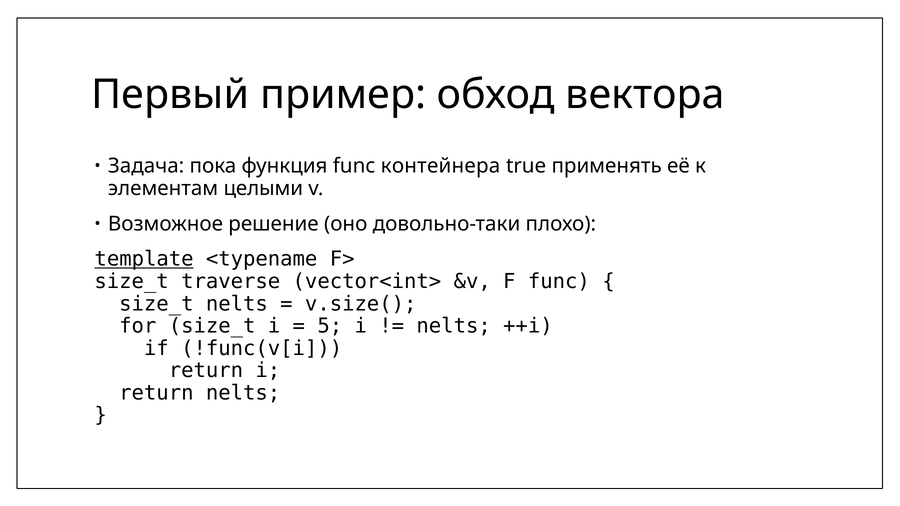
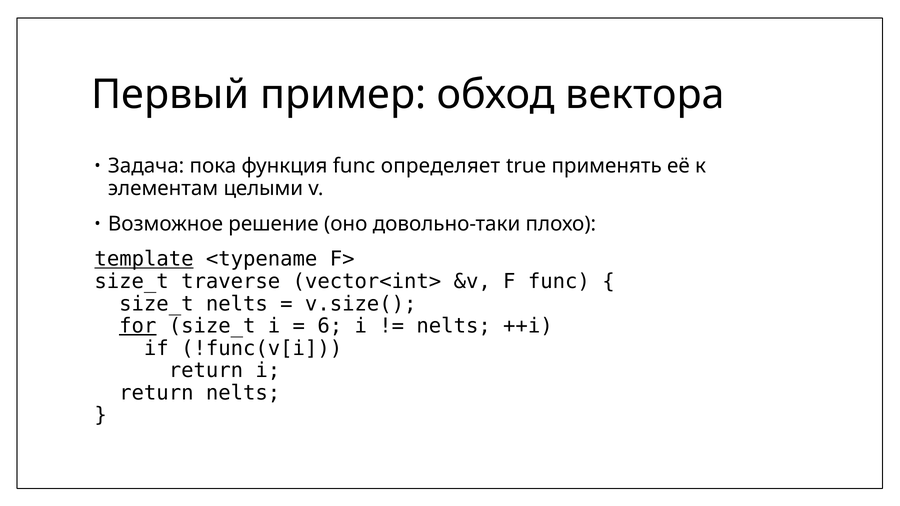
контейнера: контейнера -> определяет
for underline: none -> present
5: 5 -> 6
